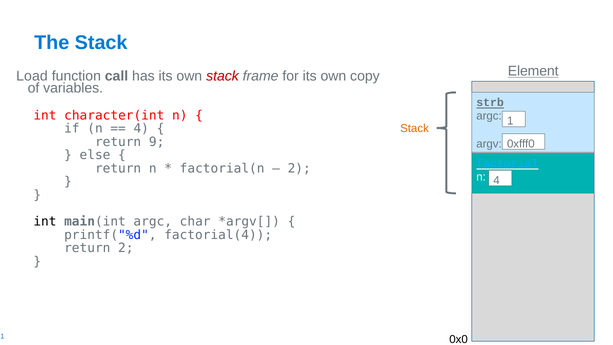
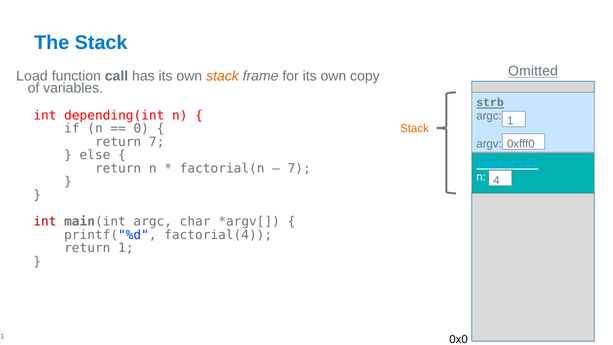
Element: Element -> Omitted
stack at (223, 76) colour: red -> orange
character(int: character(int -> depending(int
4 at (141, 129): 4 -> 0
return 9: 9 -> 7
2 at (299, 168): 2 -> 7
int at (45, 221) colour: black -> red
return 2: 2 -> 1
